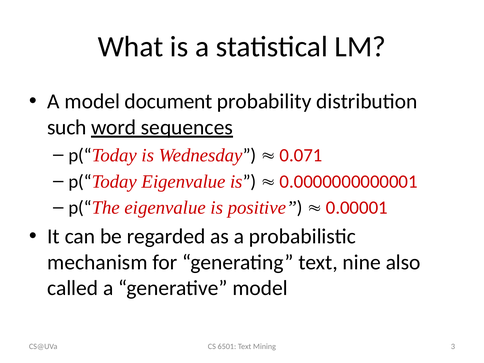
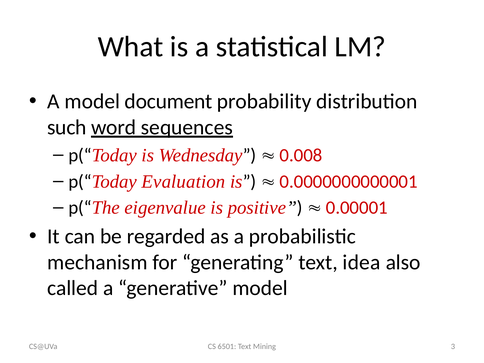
0.071: 0.071 -> 0.008
p(“Today Eigenvalue: Eigenvalue -> Evaluation
nine: nine -> idea
